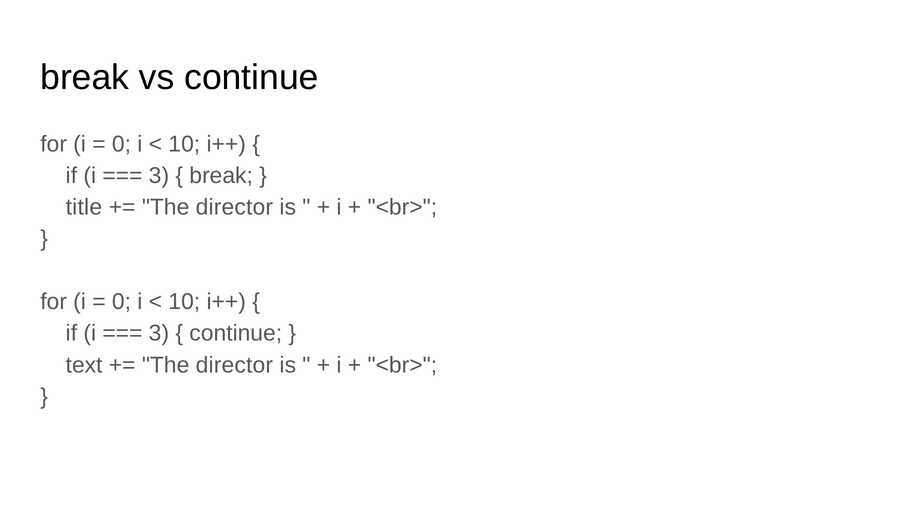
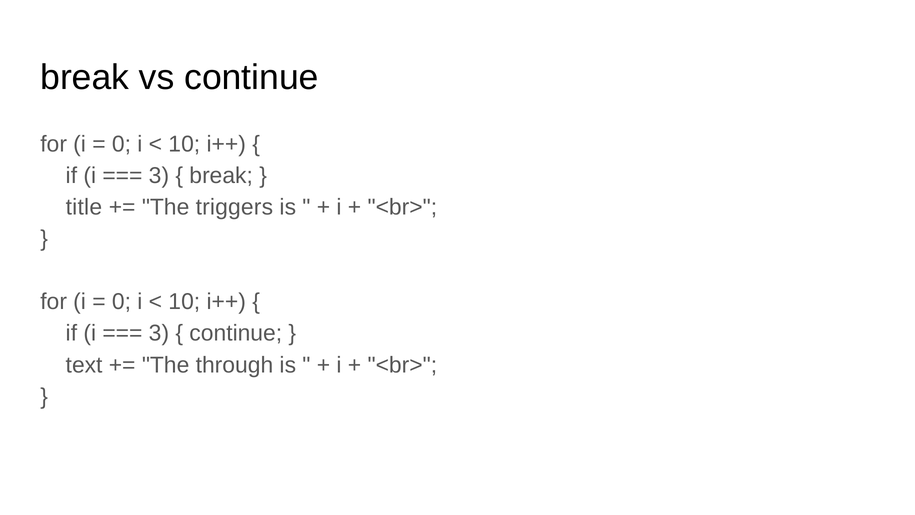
director at (234, 207): director -> triggers
director at (234, 365): director -> through
